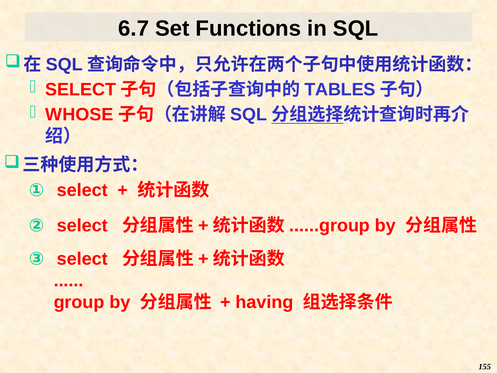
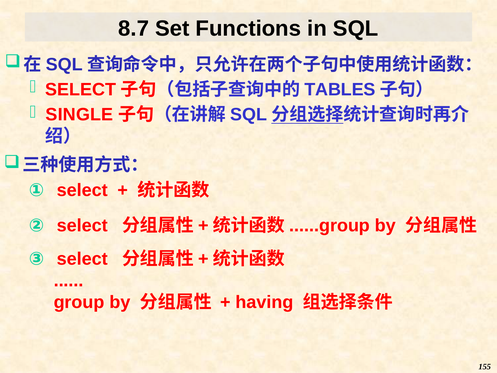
6.7: 6.7 -> 8.7
WHOSE: WHOSE -> SINGLE
